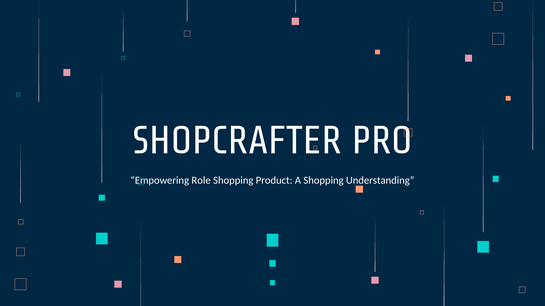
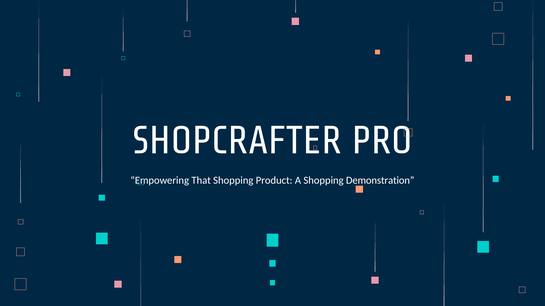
Role: Role -> That
Understanding: Understanding -> Demonstration
